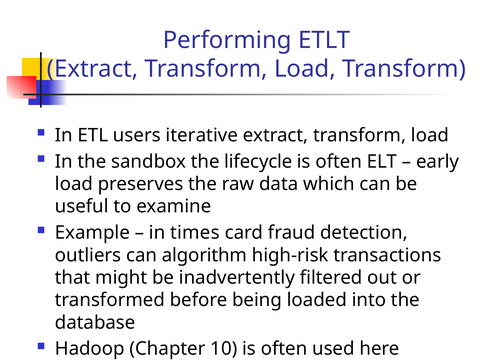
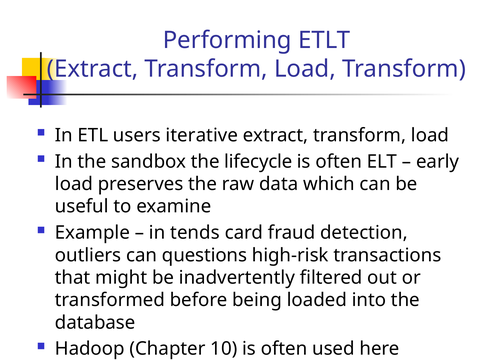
times: times -> tends
algorithm: algorithm -> questions
